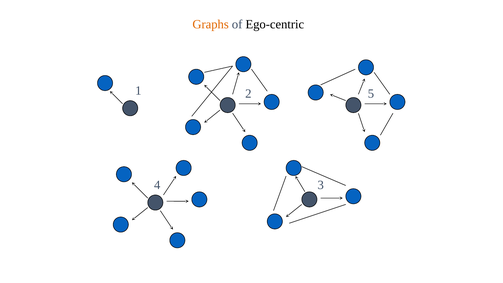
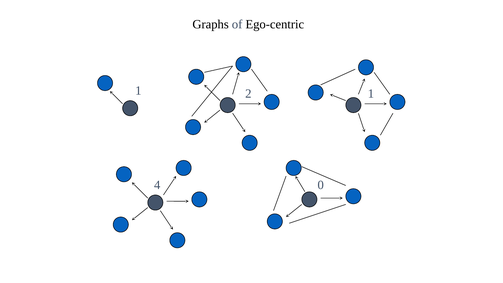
Graphs colour: orange -> black
2 5: 5 -> 1
3: 3 -> 0
